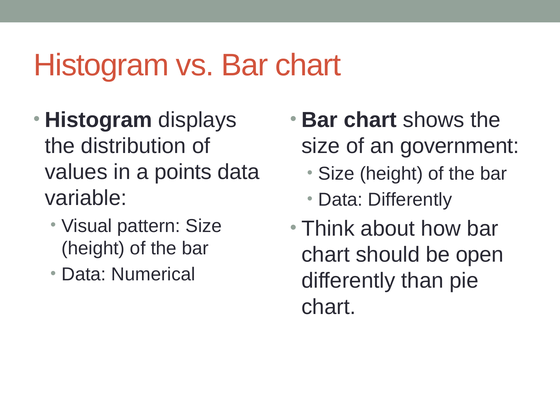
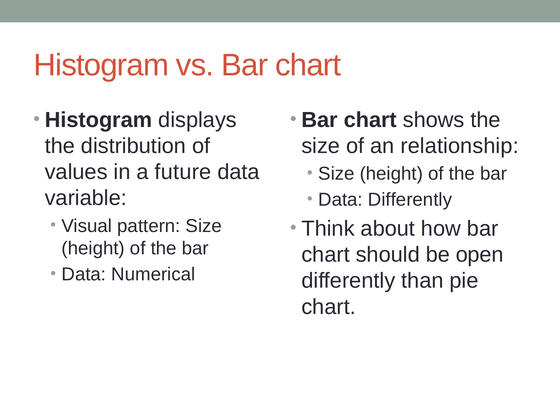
government: government -> relationship
points: points -> future
